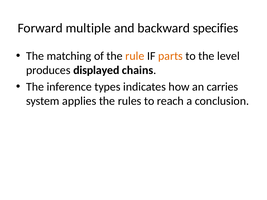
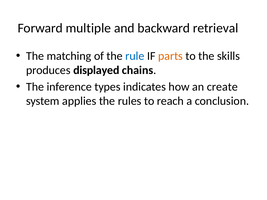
specifies: specifies -> retrieval
rule colour: orange -> blue
level: level -> skills
carries: carries -> create
